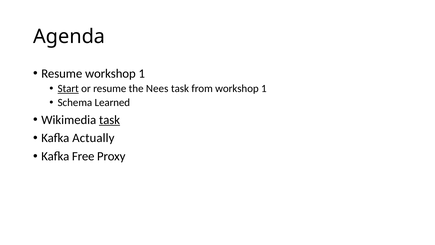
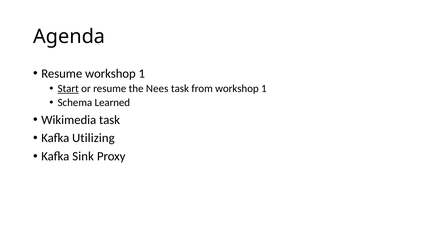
task at (110, 120) underline: present -> none
Actually: Actually -> Utilizing
Free: Free -> Sink
